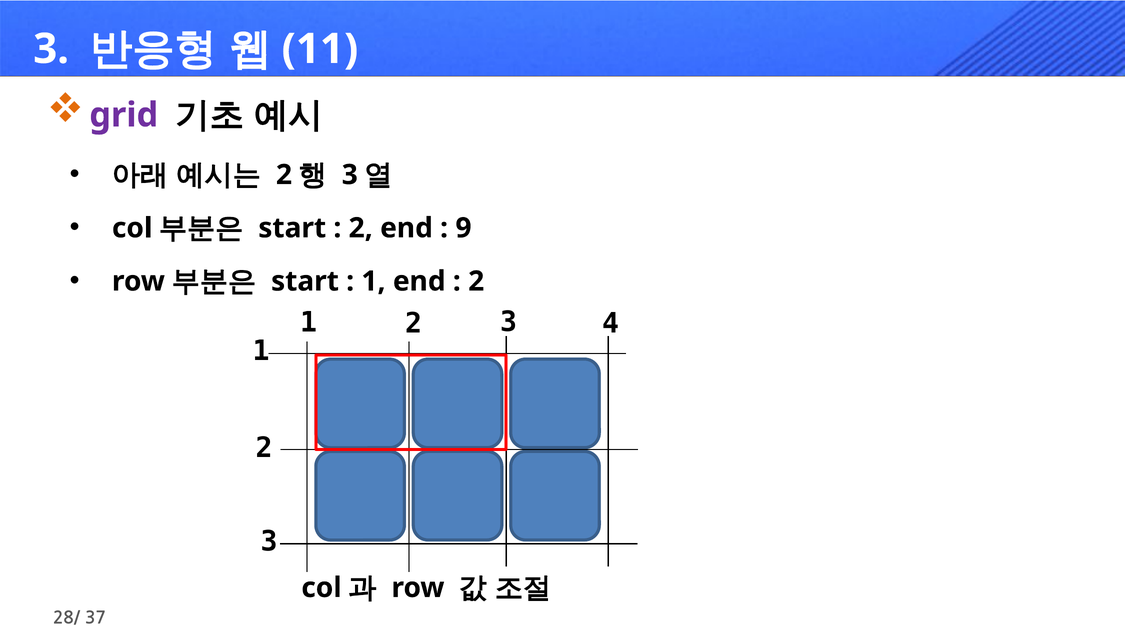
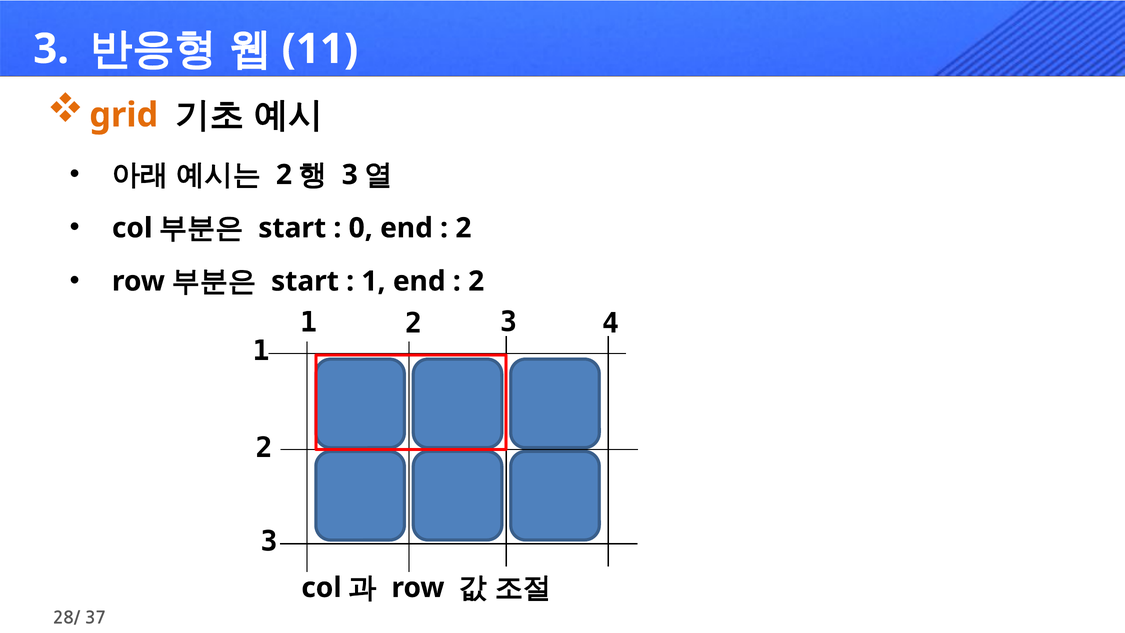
grid colour: purple -> orange
2 at (361, 228): 2 -> 0
9 at (463, 228): 9 -> 2
